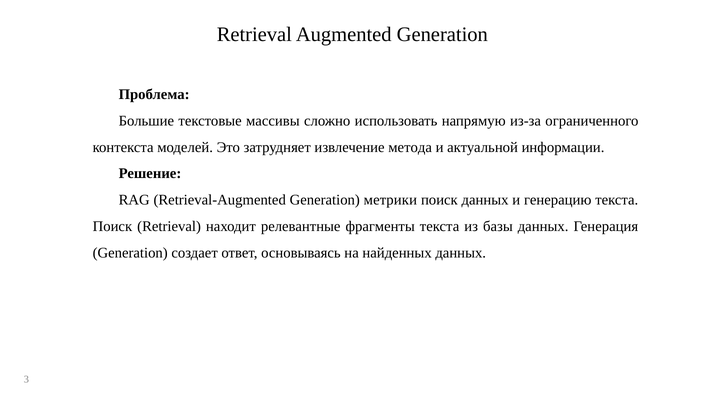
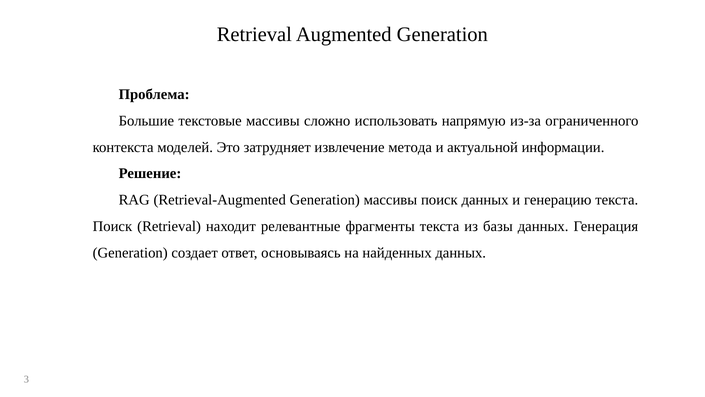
Generation метрики: метрики -> массивы
